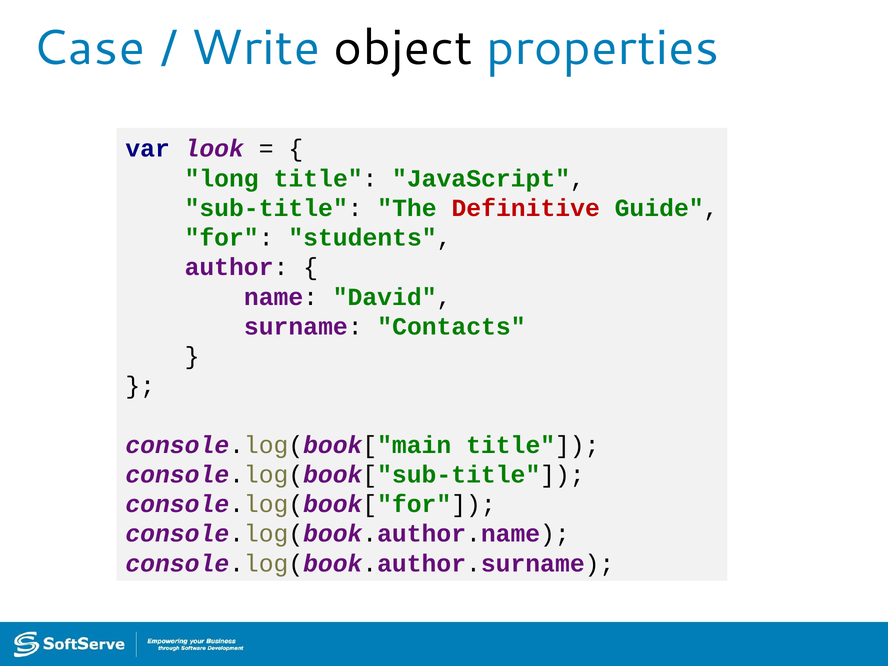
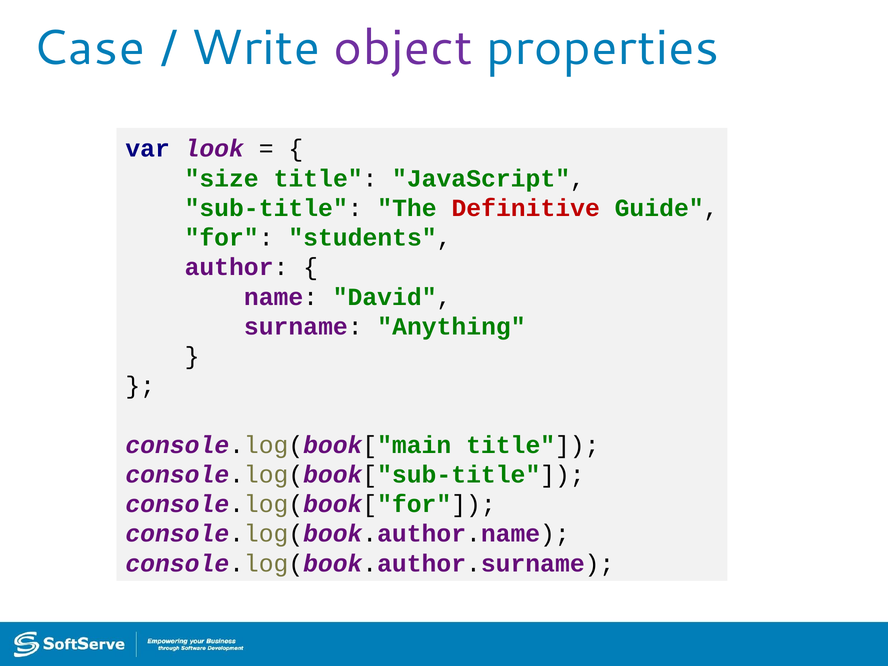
object colour: black -> purple
long: long -> size
Contacts: Contacts -> Anything
